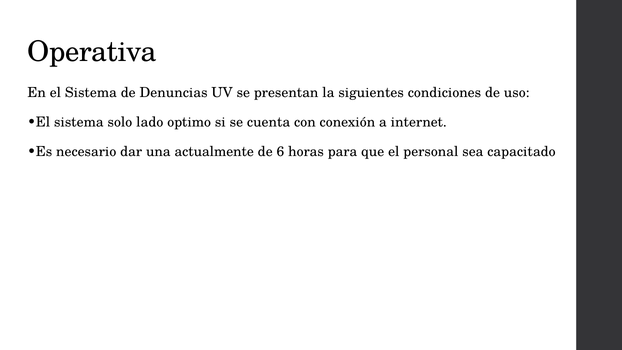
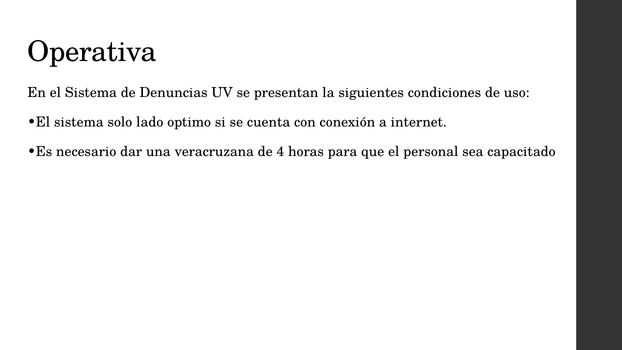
actualmente: actualmente -> veracruzana
6: 6 -> 4
